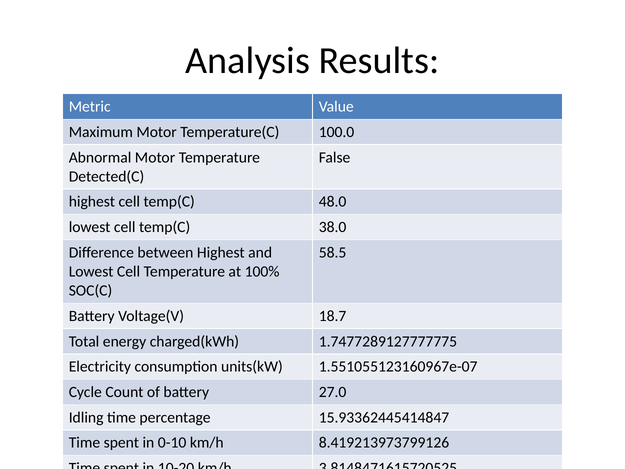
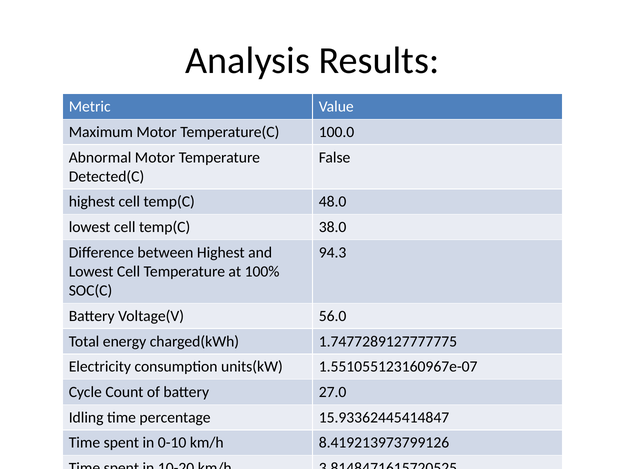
58.5: 58.5 -> 94.3
18.7: 18.7 -> 56.0
